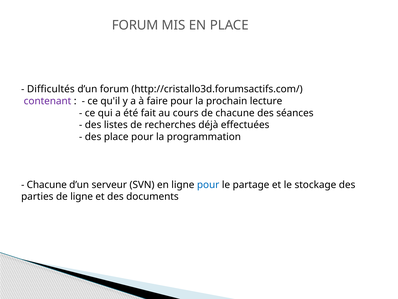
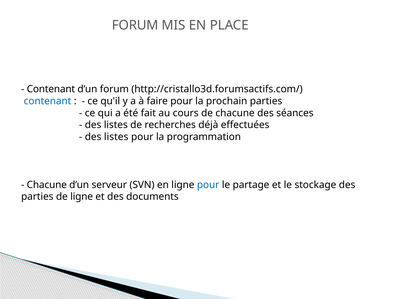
Difficultés at (51, 89): Difficultés -> Contenant
contenant at (47, 101) colour: purple -> blue
prochain lecture: lecture -> parties
place at (116, 137): place -> listes
